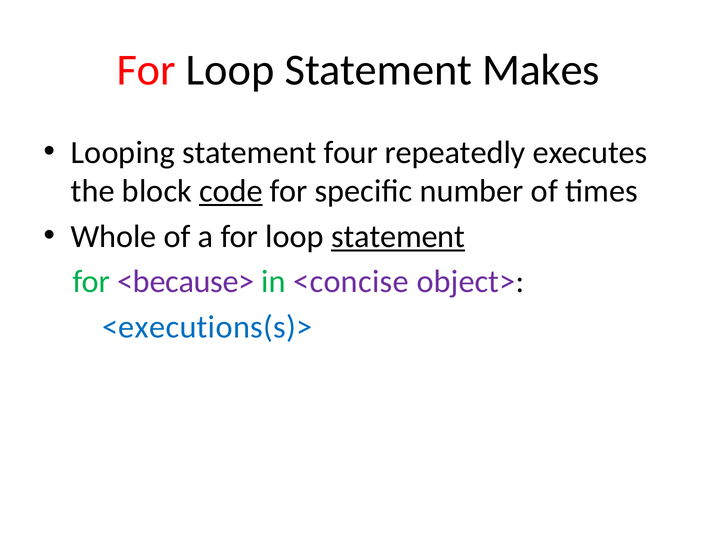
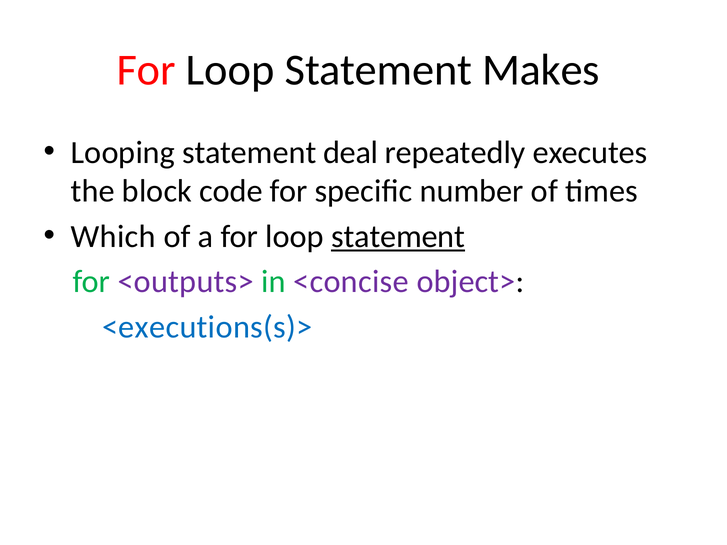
four: four -> deal
code underline: present -> none
Whole: Whole -> Which
<because>: <because> -> <outputs>
